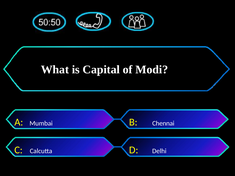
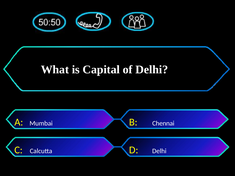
of Modi: Modi -> Delhi
